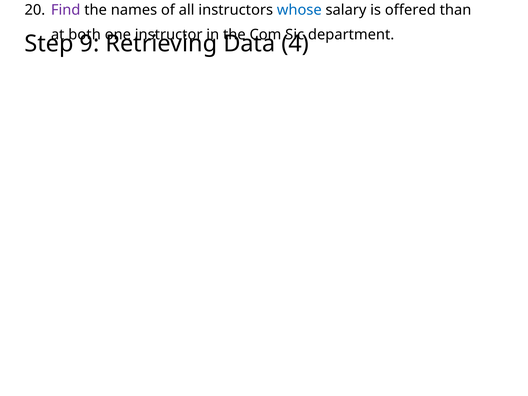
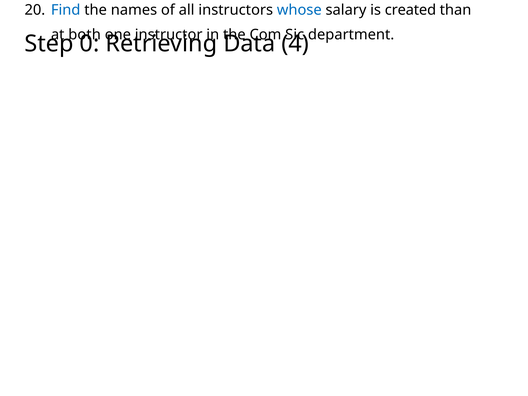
Find at (66, 10) colour: purple -> blue
offered: offered -> created
9: 9 -> 0
